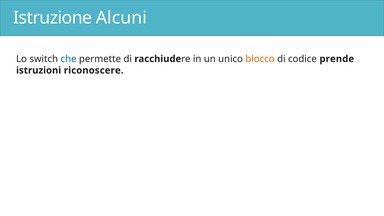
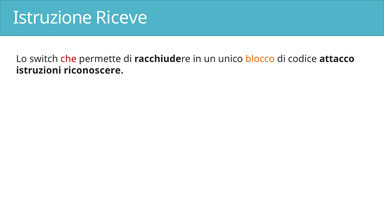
Alcuni: Alcuni -> Riceve
che colour: blue -> red
prende: prende -> attacco
